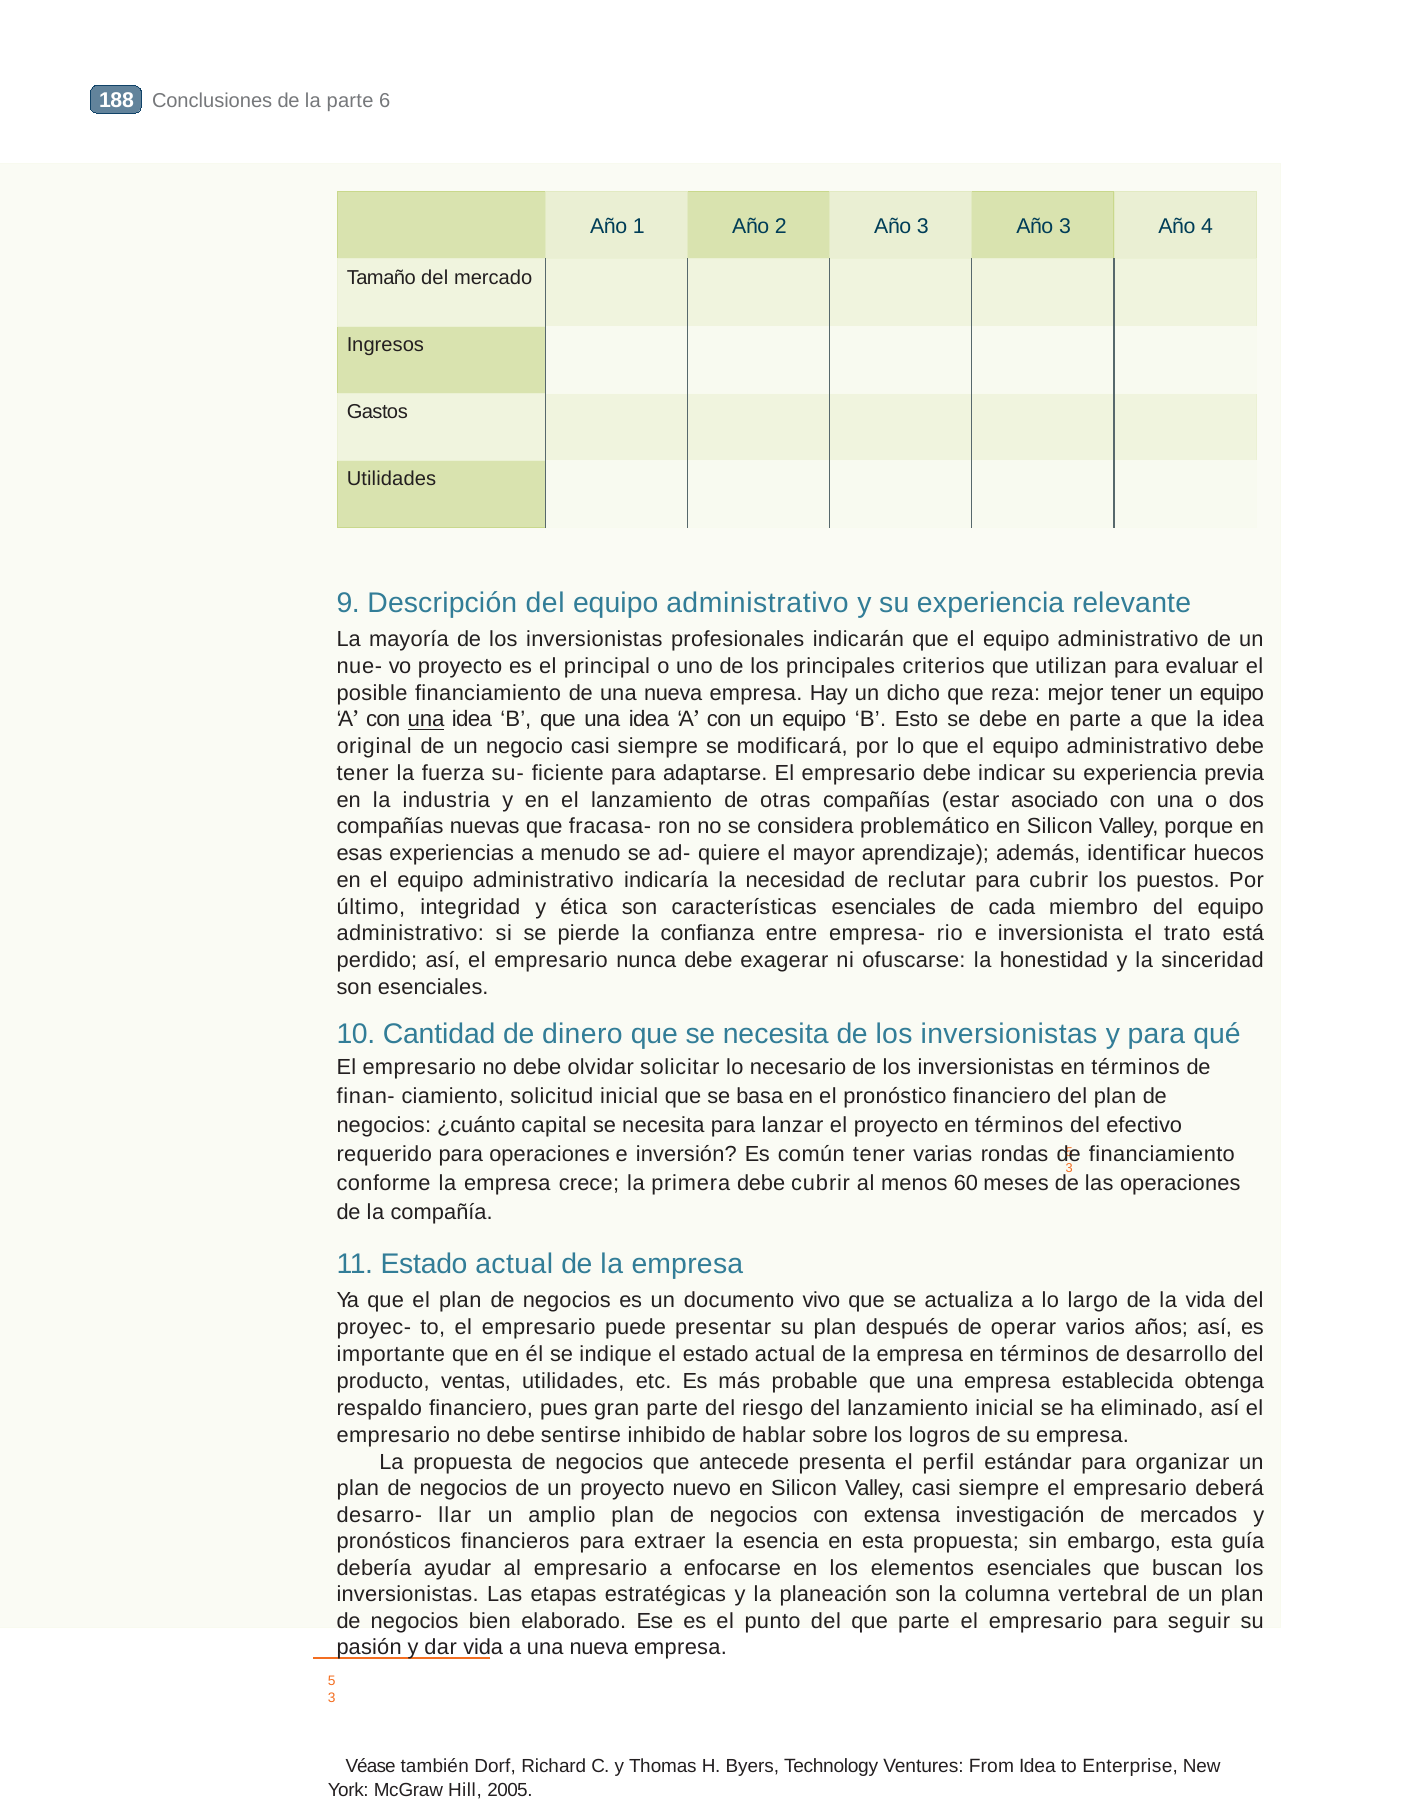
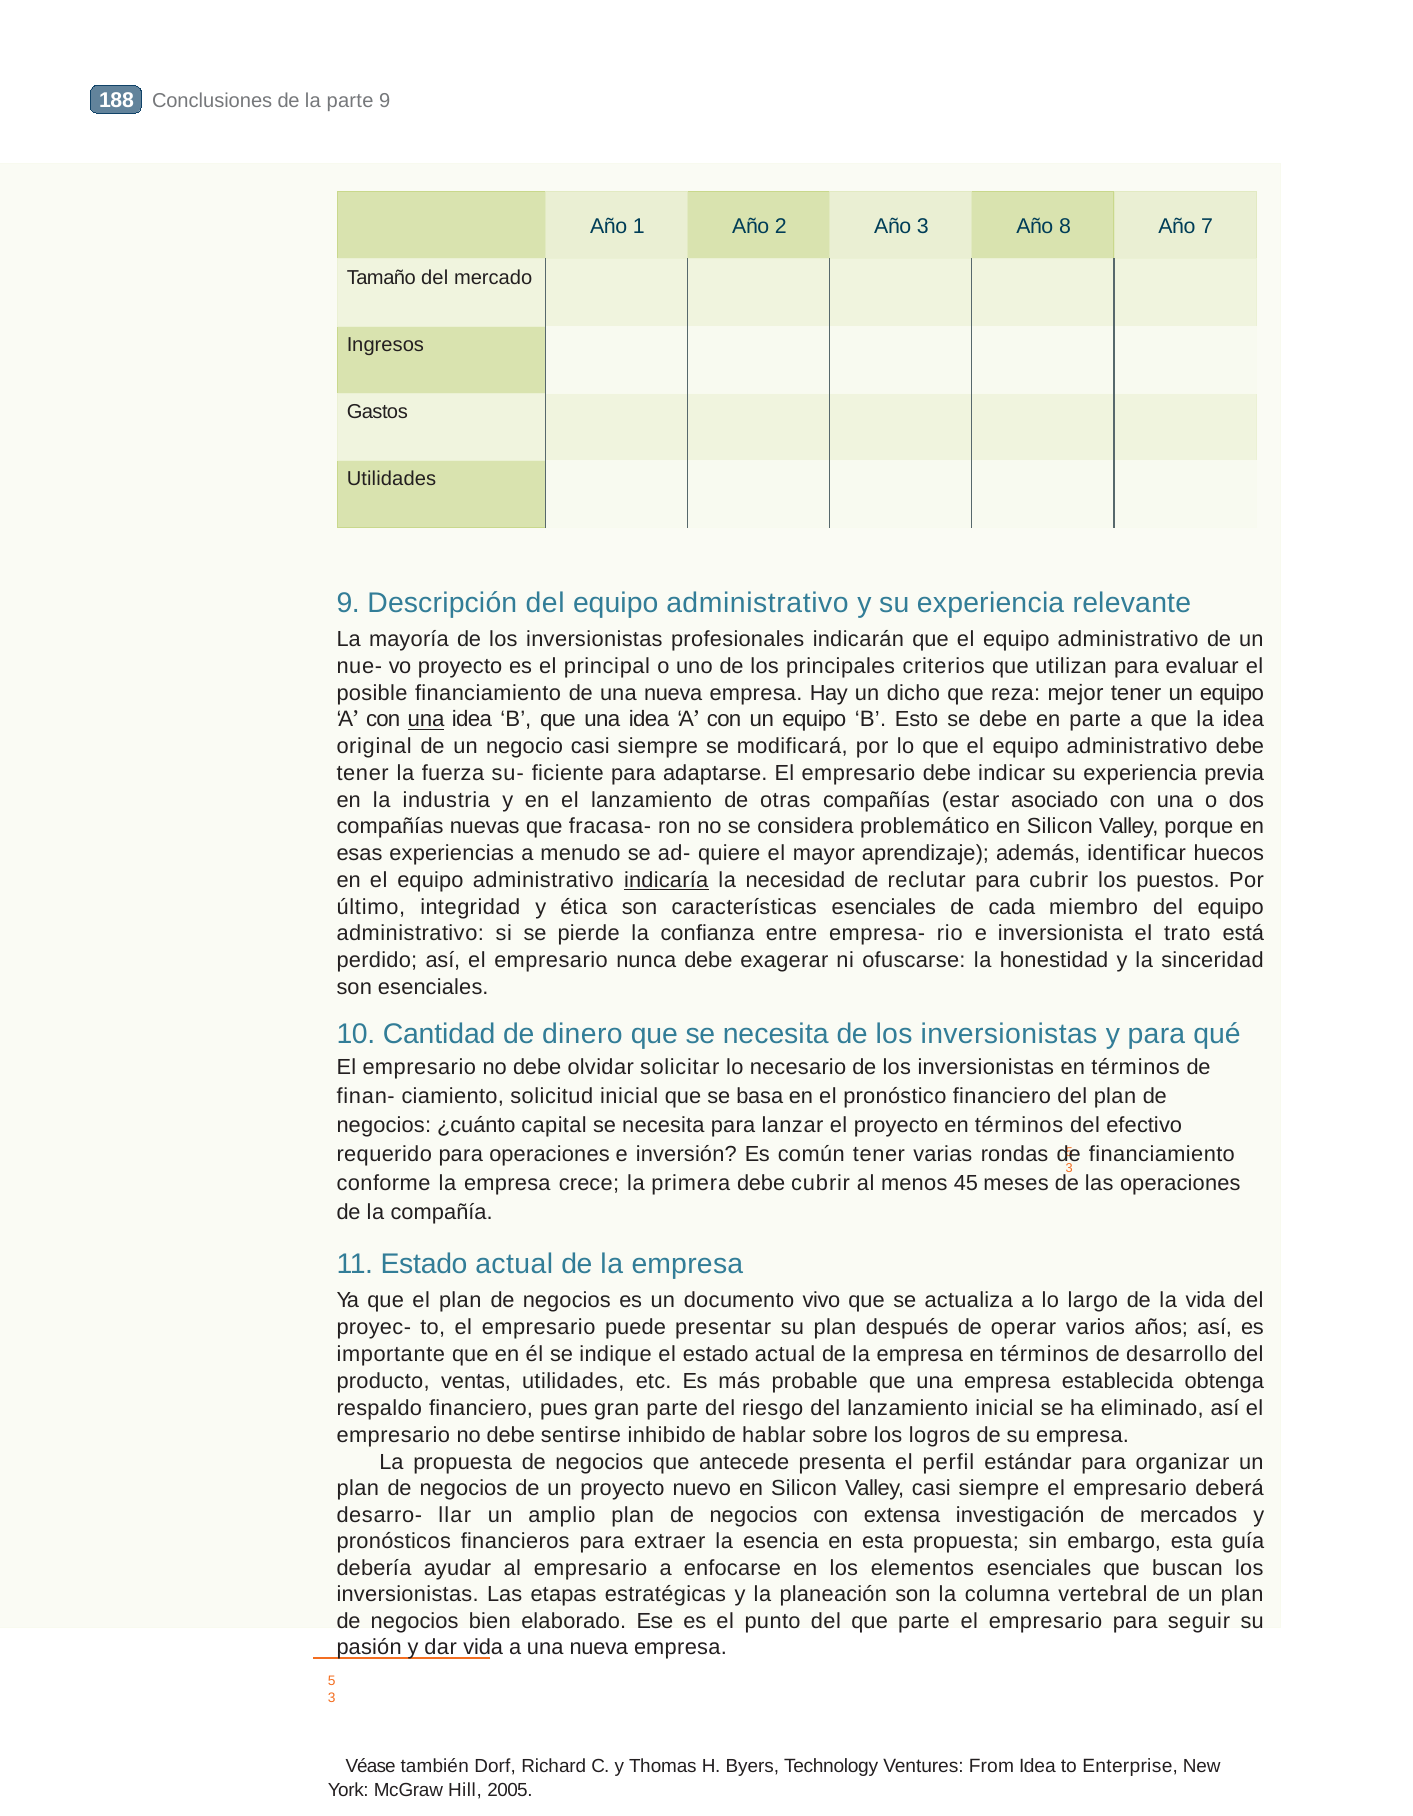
parte 6: 6 -> 9
3 Año 3: 3 -> 8
4: 4 -> 7
indicaría underline: none -> present
60: 60 -> 45
